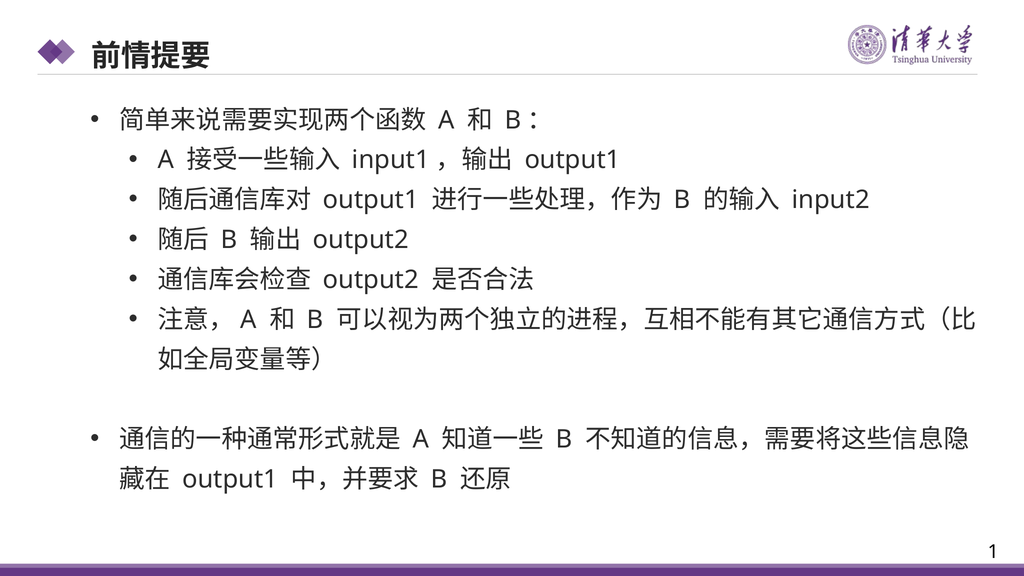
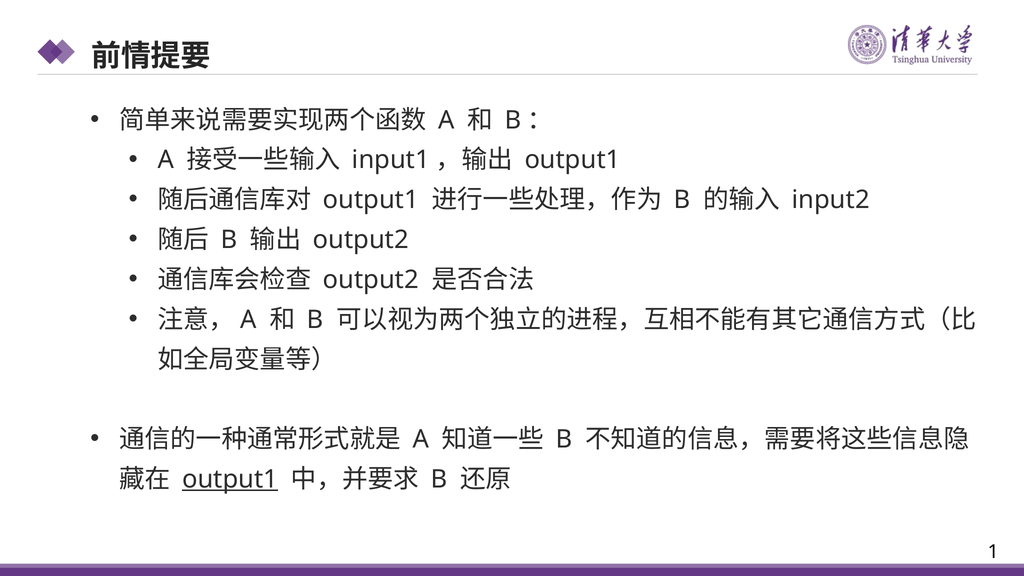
output1 at (230, 479) underline: none -> present
